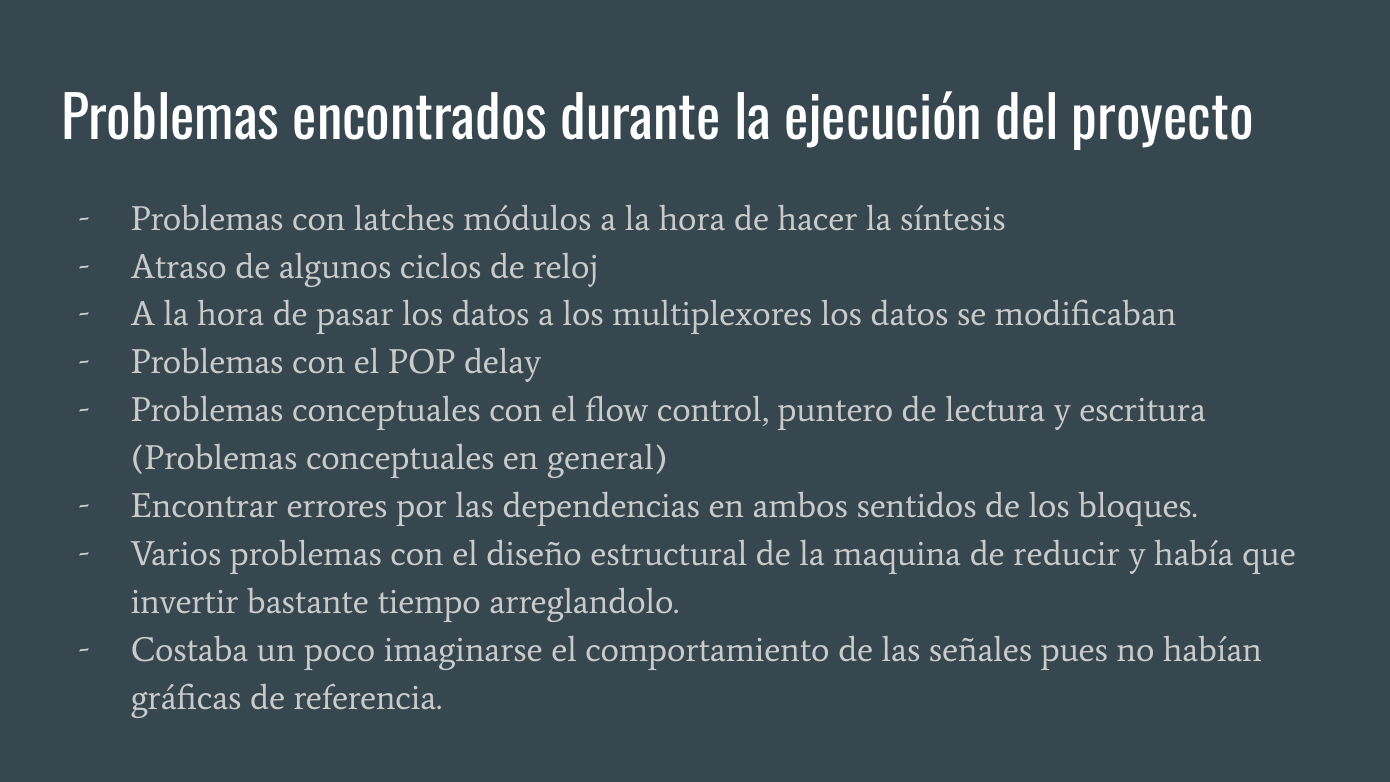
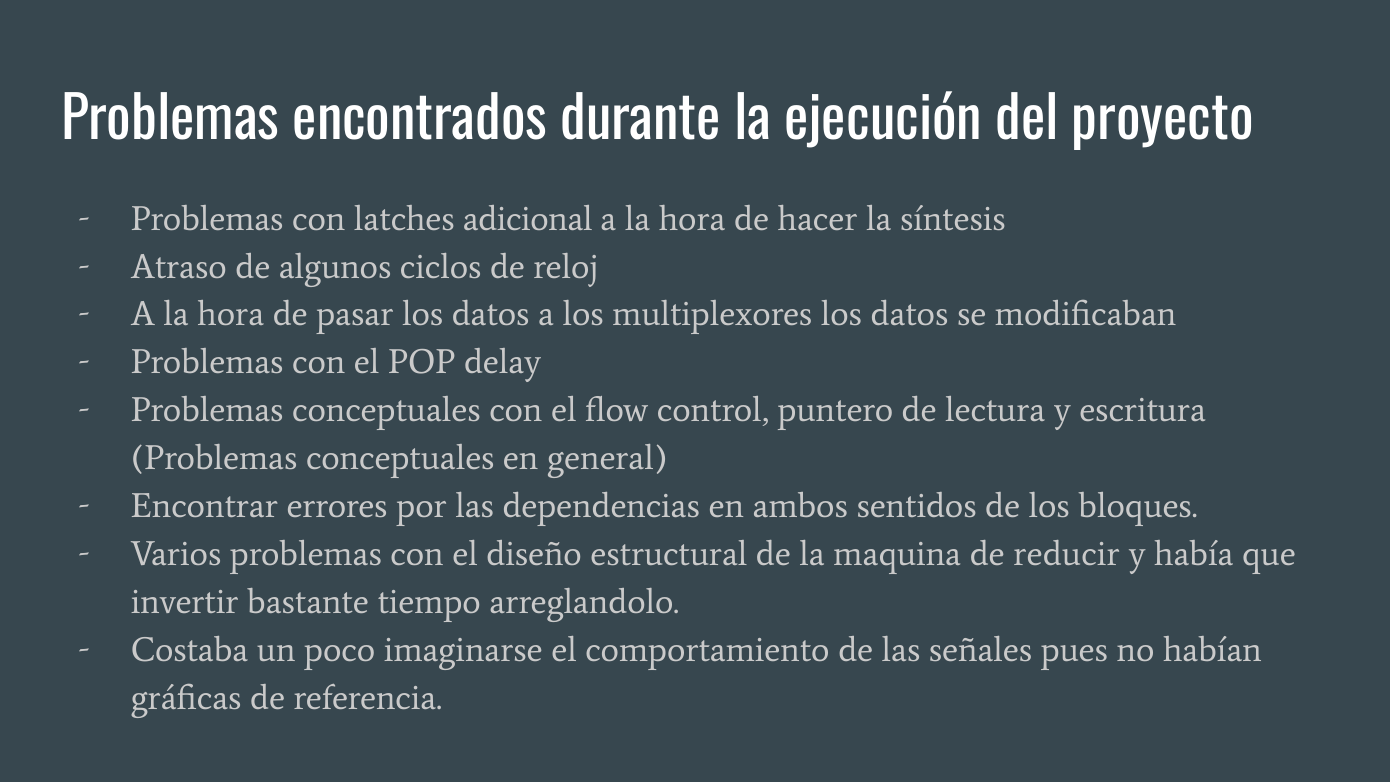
módulos: módulos -> adicional
